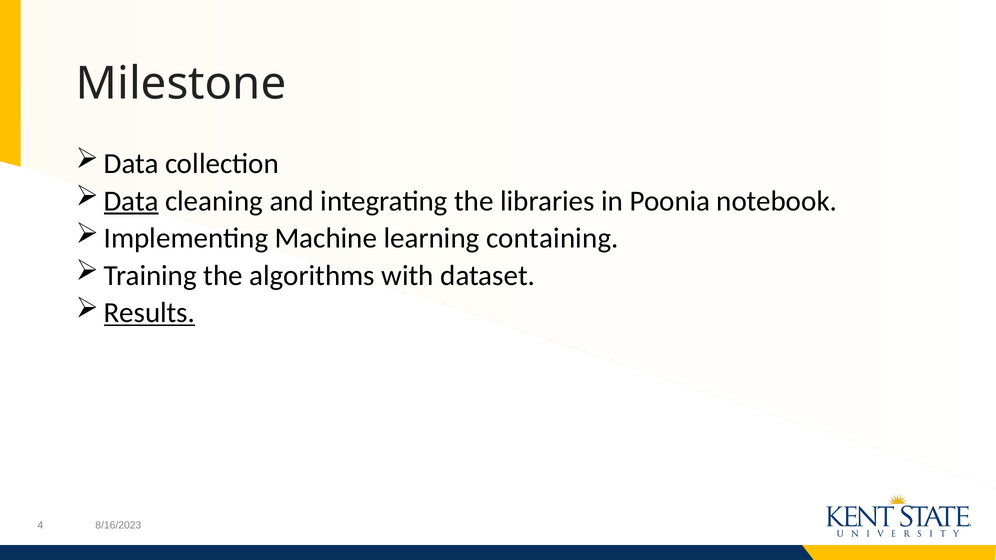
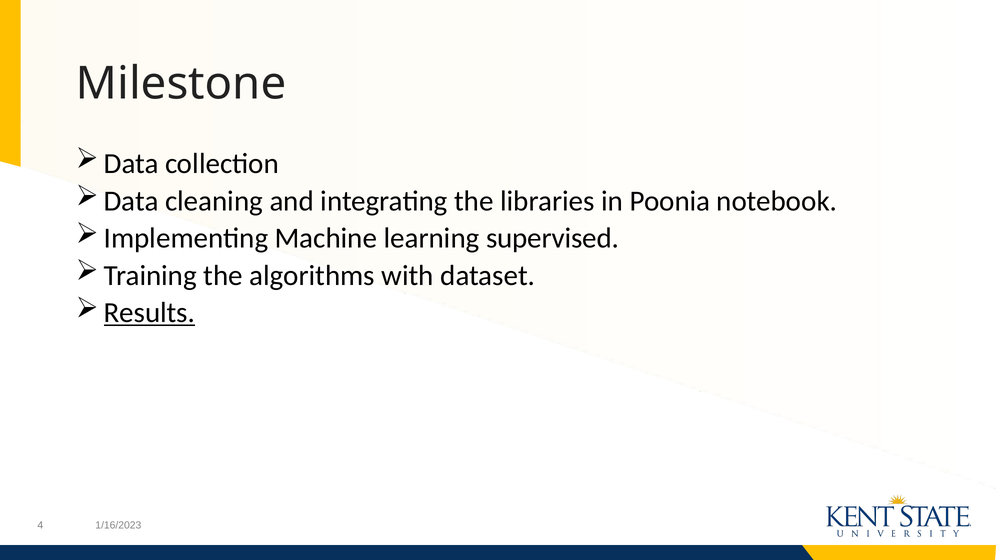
Data at (131, 201) underline: present -> none
containing: containing -> supervised
8/16/2023: 8/16/2023 -> 1/16/2023
